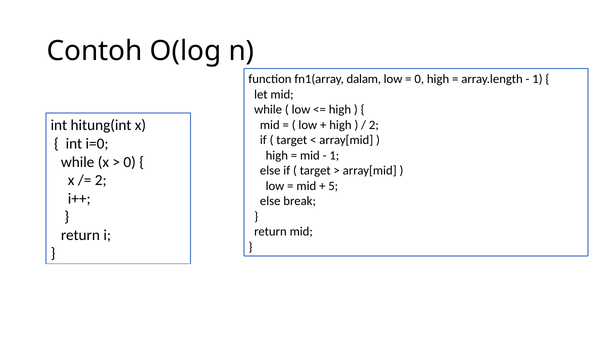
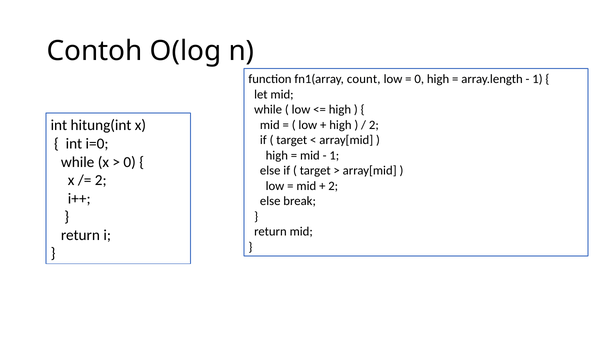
dalam: dalam -> count
5 at (333, 186): 5 -> 2
